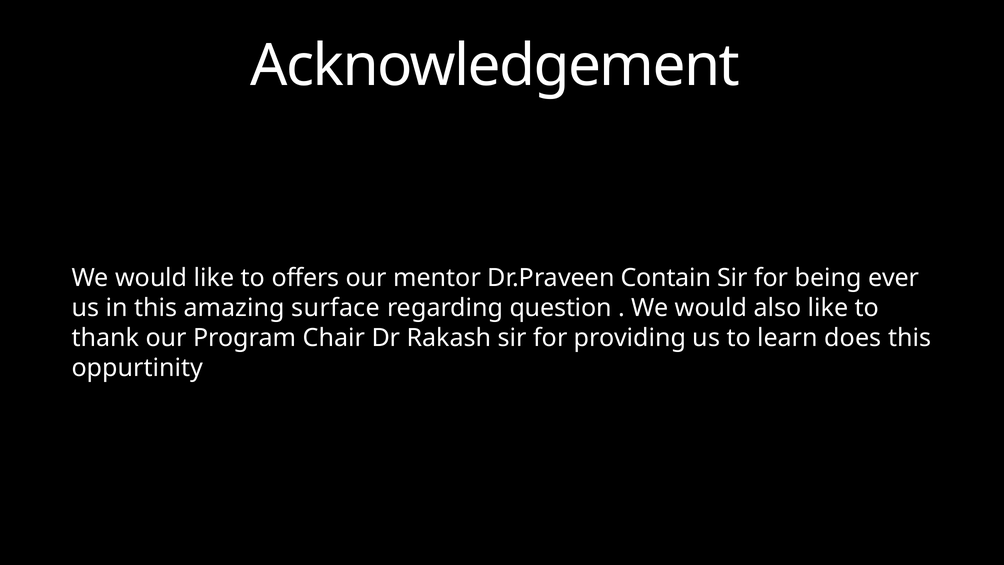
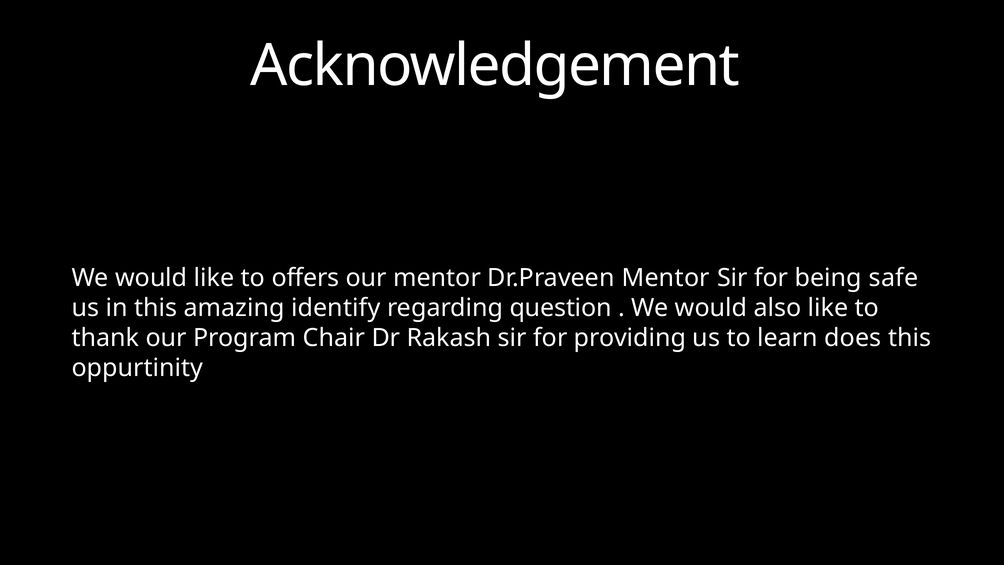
Dr.Praveen Contain: Contain -> Mentor
ever: ever -> safe
surface: surface -> identify
